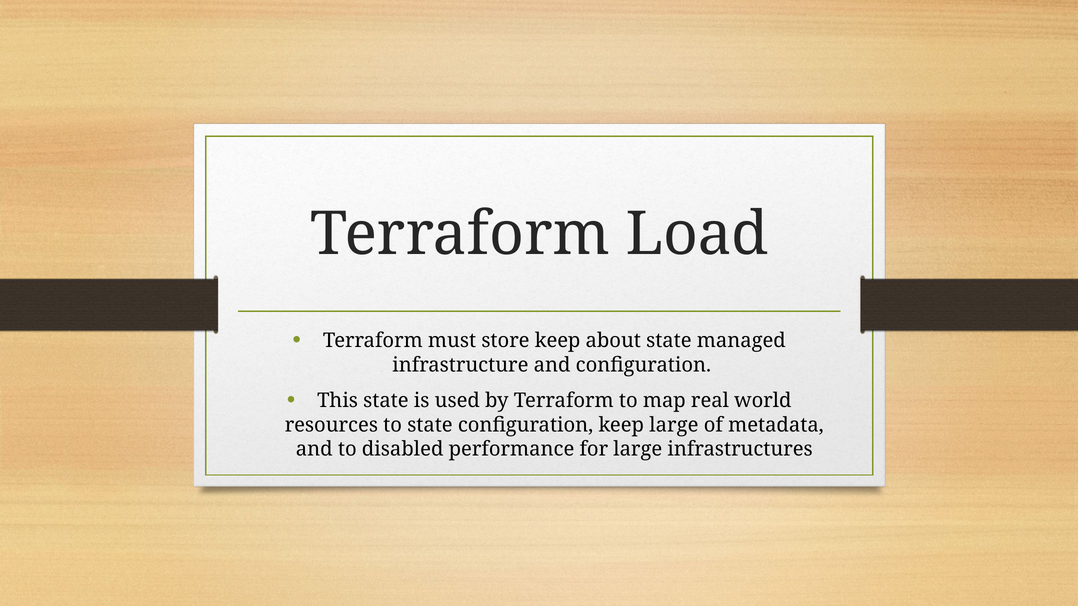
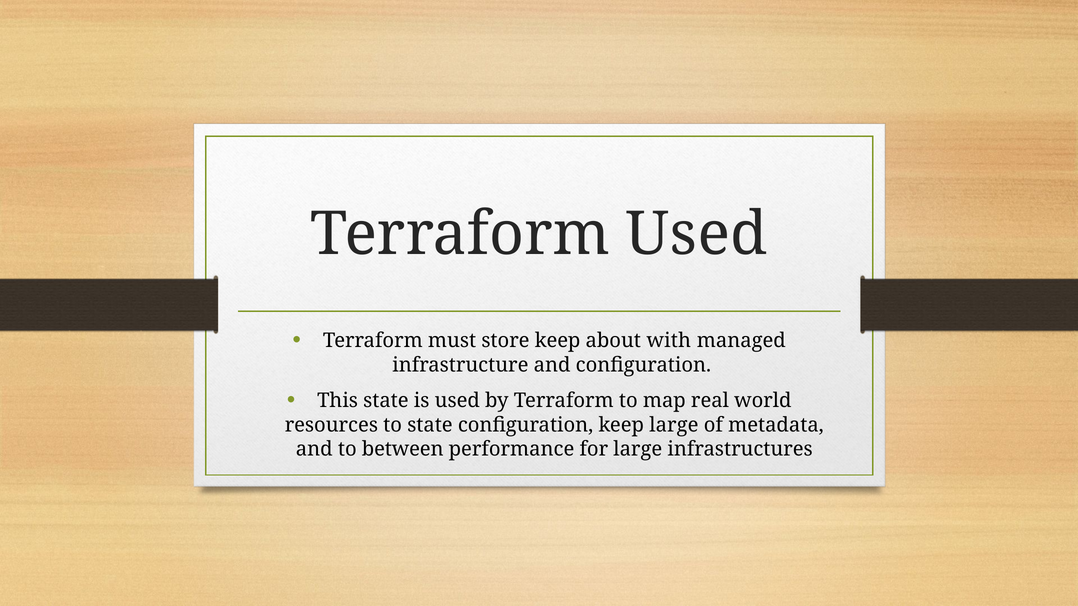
Terraform Load: Load -> Used
about state: state -> with
disabled: disabled -> between
